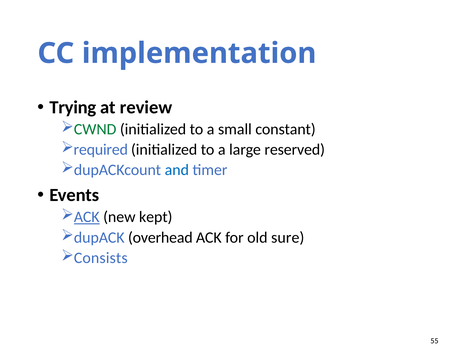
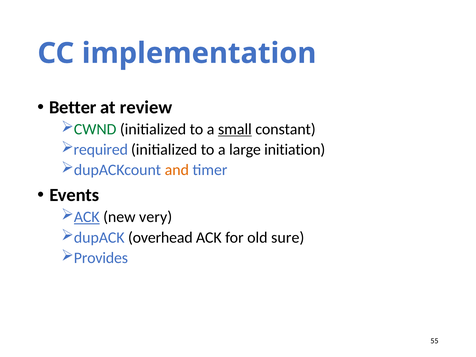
Trying: Trying -> Better
small underline: none -> present
reserved: reserved -> initiation
and colour: blue -> orange
kept: kept -> very
Consists: Consists -> Provides
